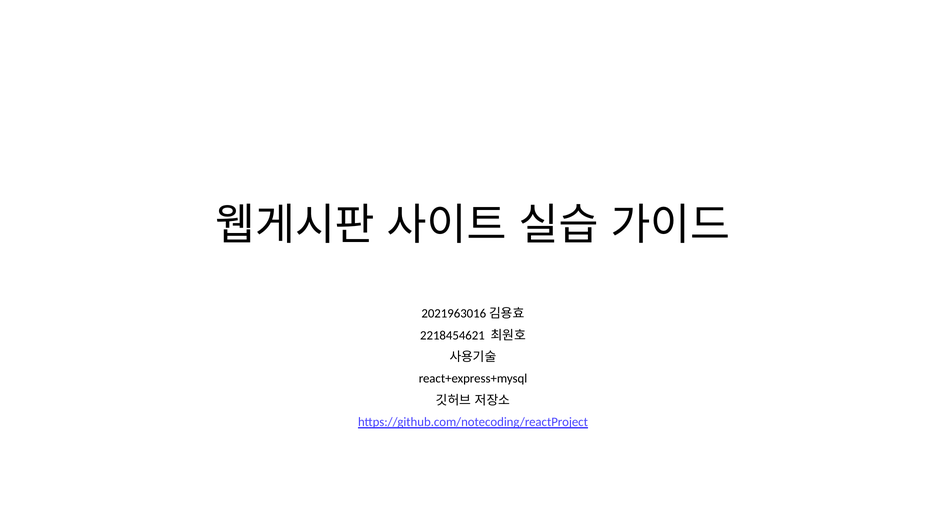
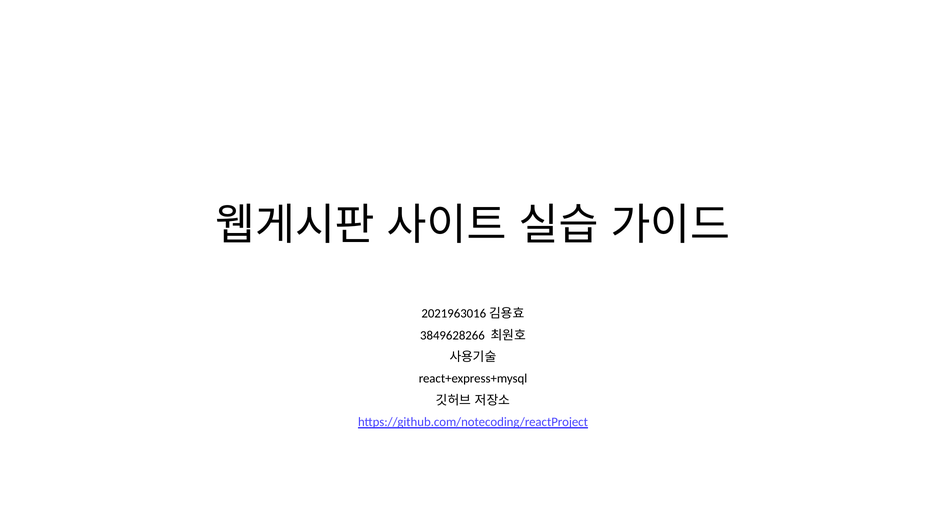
2218454621: 2218454621 -> 3849628266
